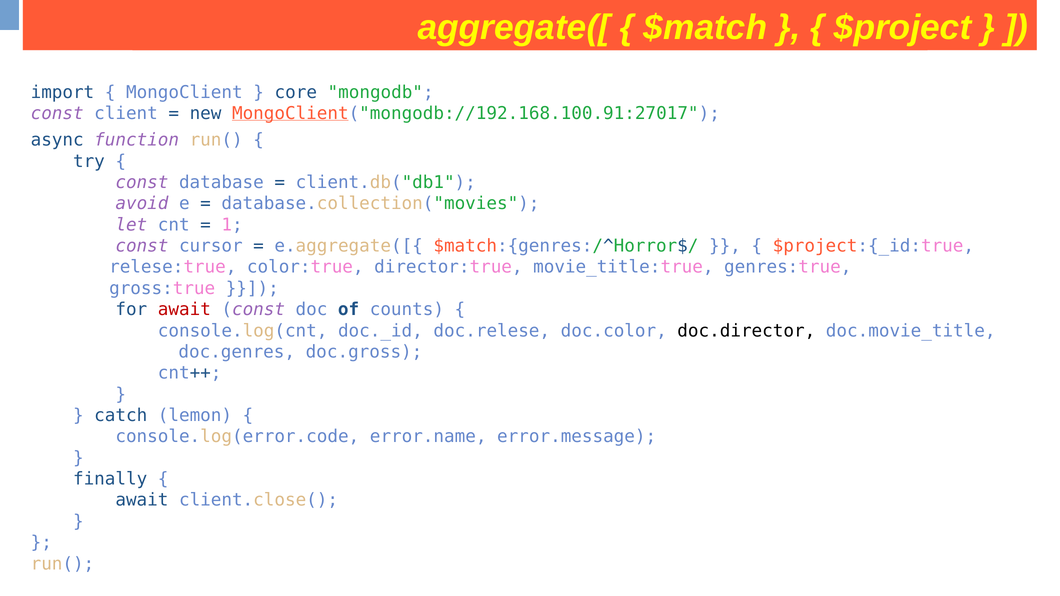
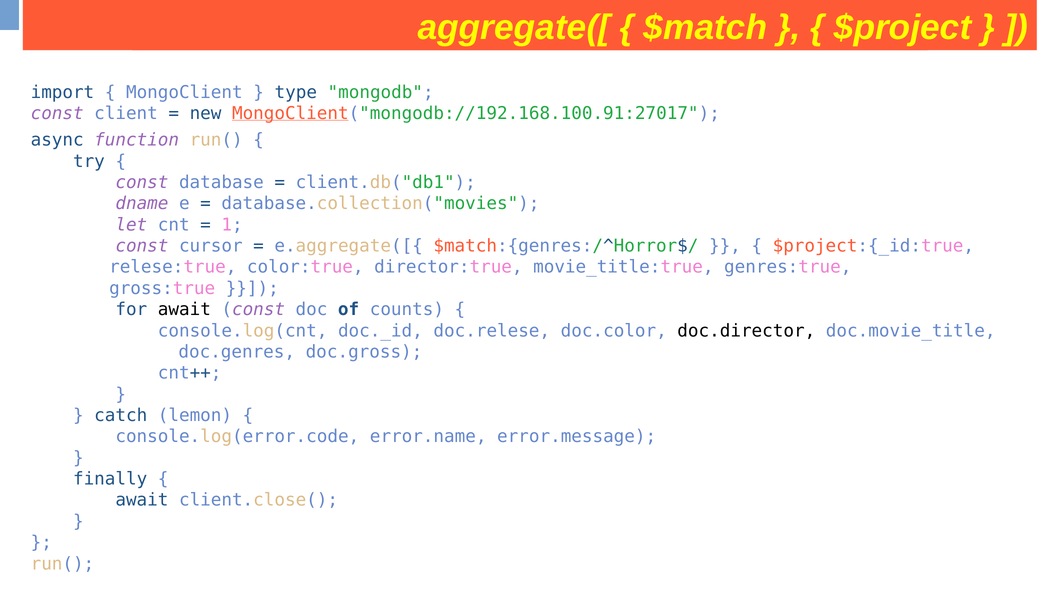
core: core -> type
avoid: avoid -> dname
await at (184, 310) colour: red -> black
